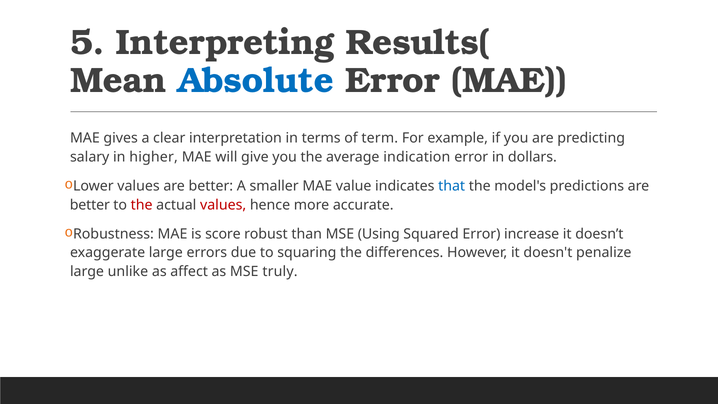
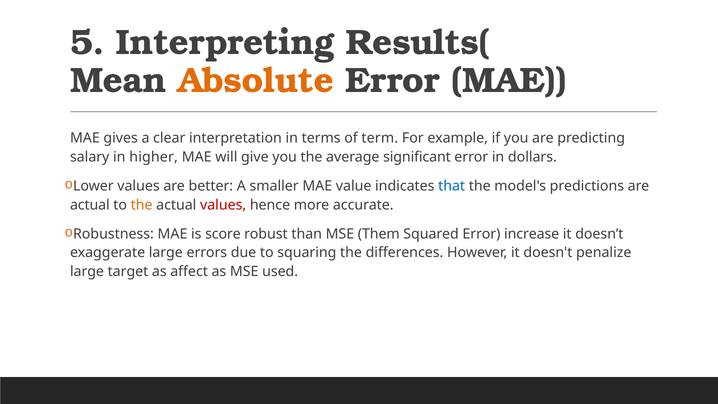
Absolute colour: blue -> orange
indication: indication -> significant
better at (90, 205): better -> actual
the at (142, 205) colour: red -> orange
Using: Using -> Them
unlike: unlike -> target
truly: truly -> used
